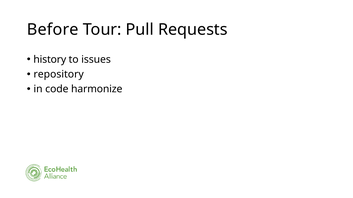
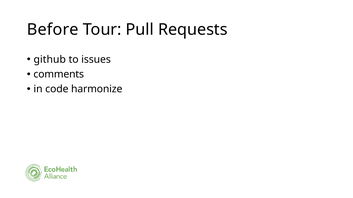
history: history -> github
repository: repository -> comments
